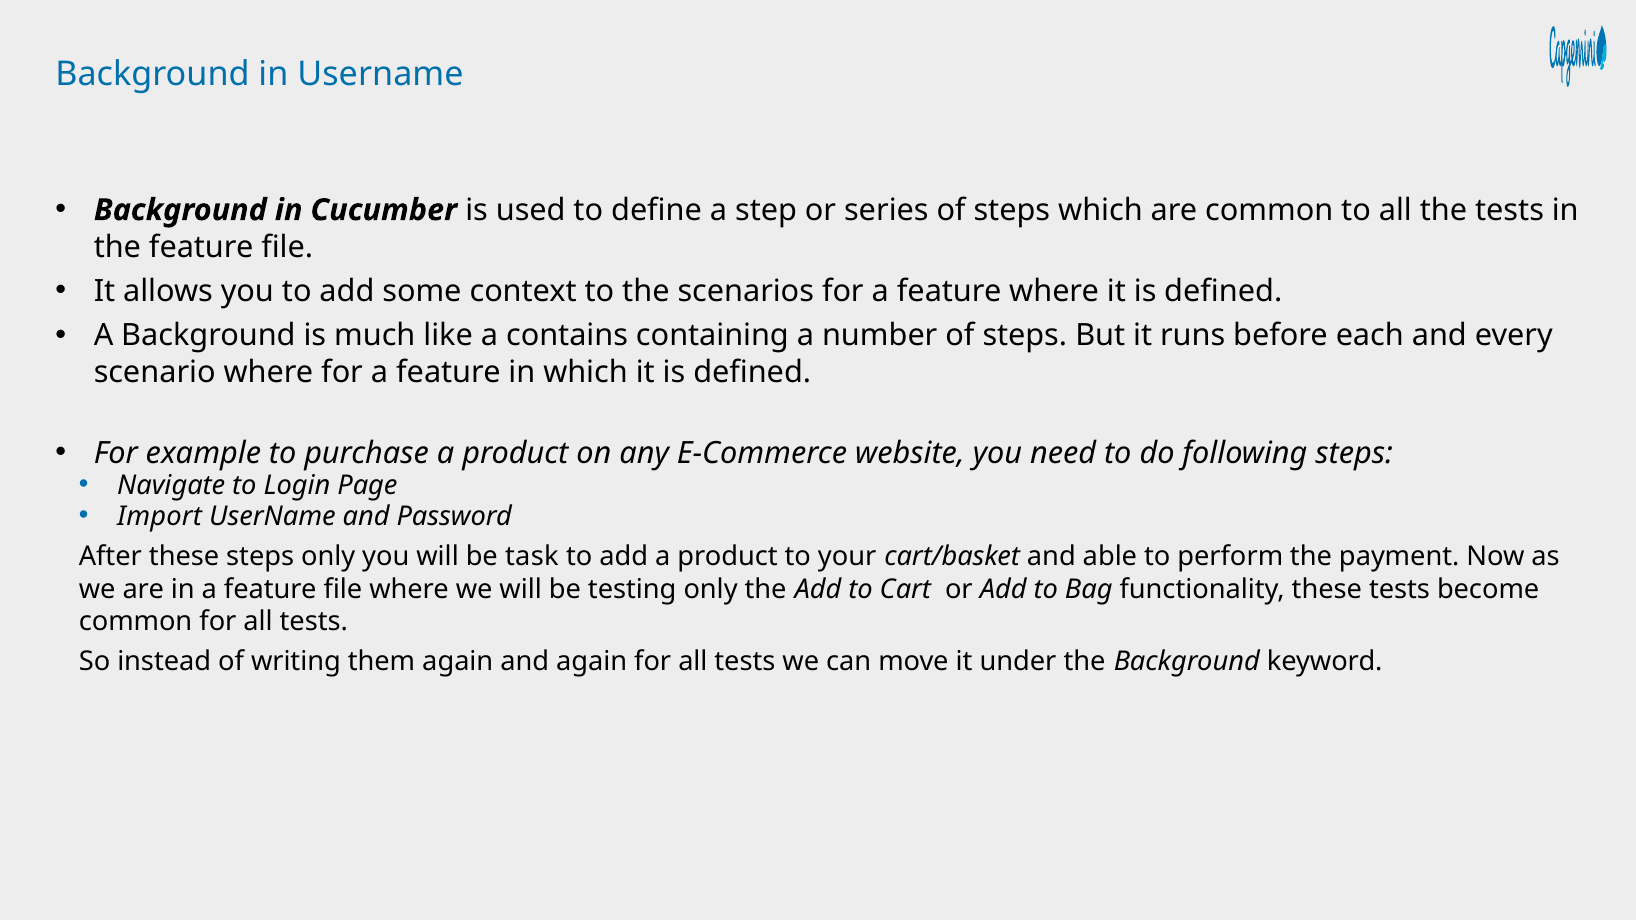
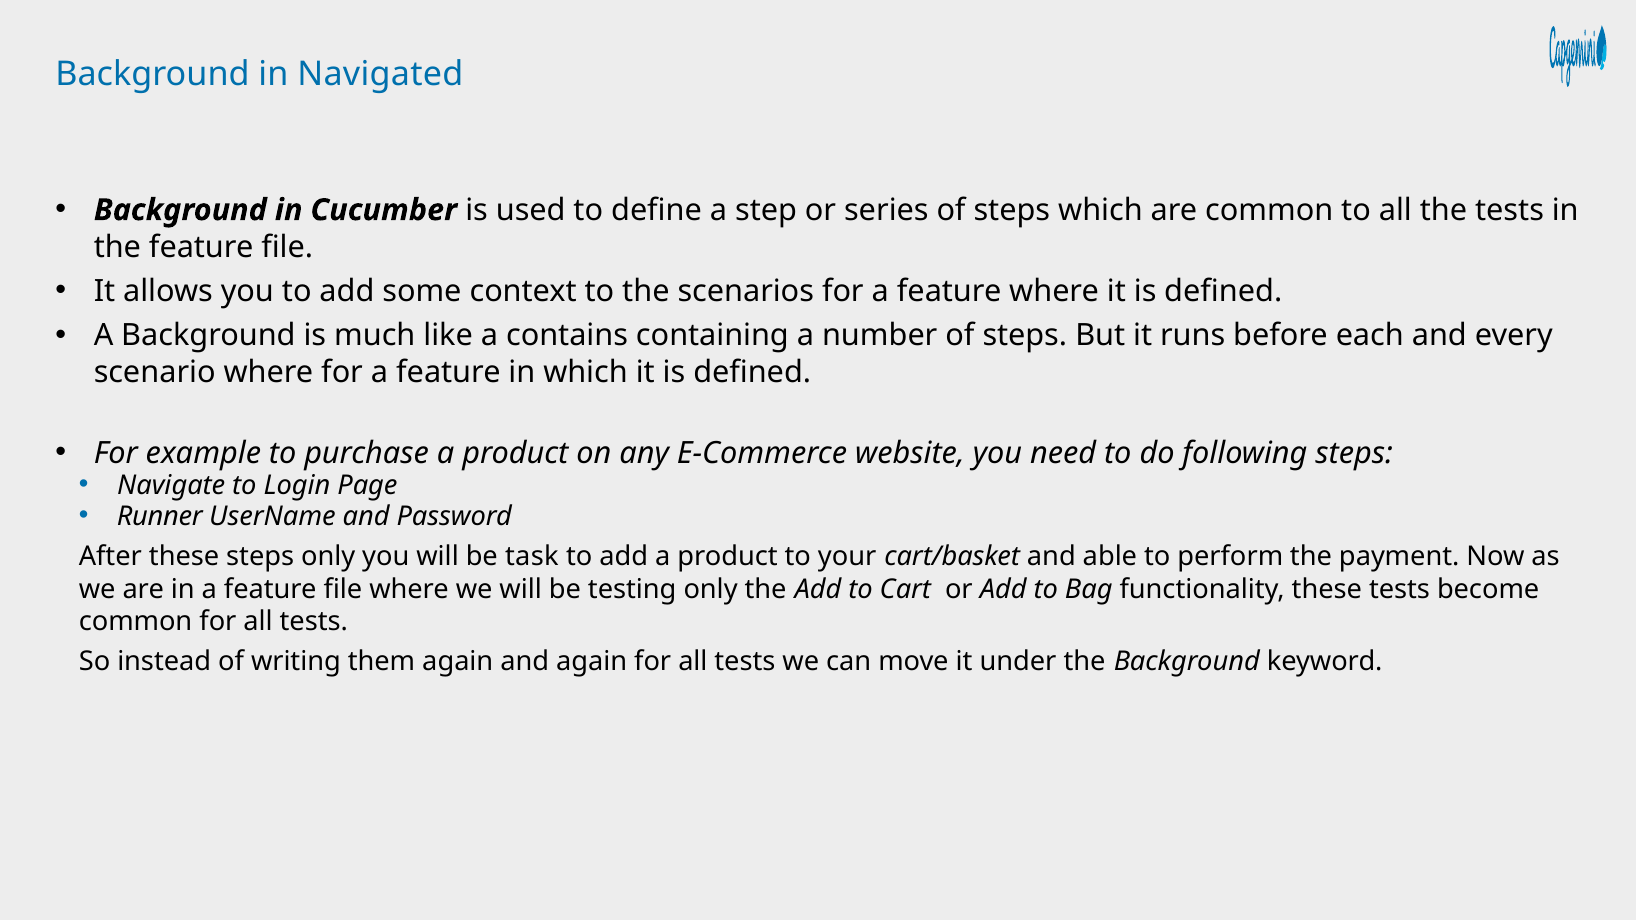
in Username: Username -> Navigated
Import: Import -> Runner
